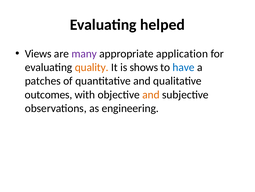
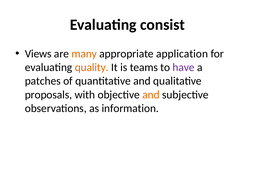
helped: helped -> consist
many colour: purple -> orange
shows: shows -> teams
have colour: blue -> purple
outcomes: outcomes -> proposals
engineering: engineering -> information
